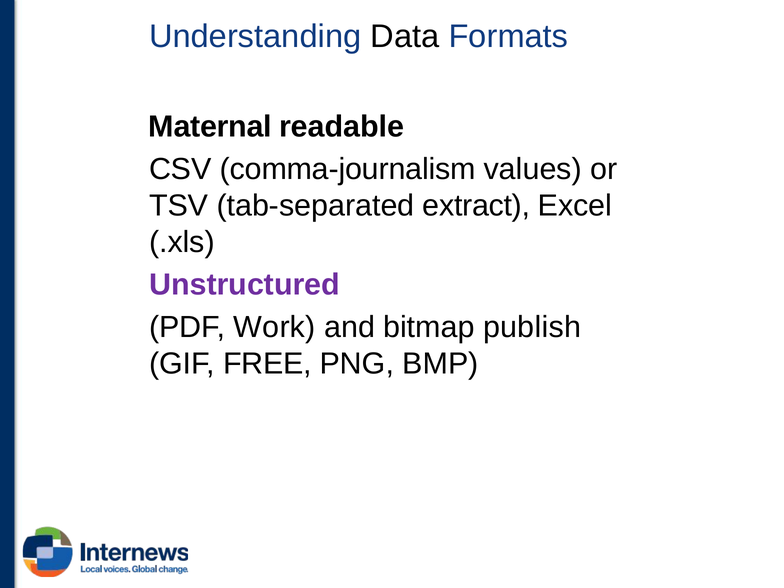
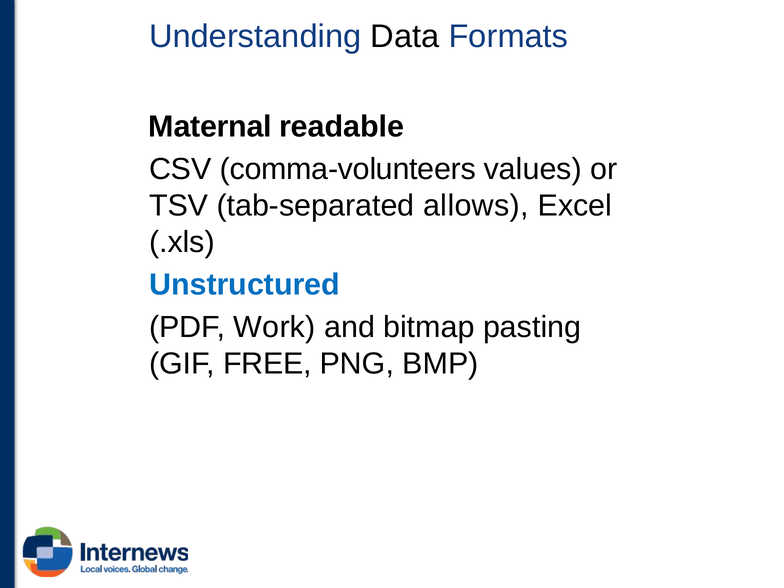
comma-journalism: comma-journalism -> comma-volunteers
extract: extract -> allows
Unstructured colour: purple -> blue
publish: publish -> pasting
